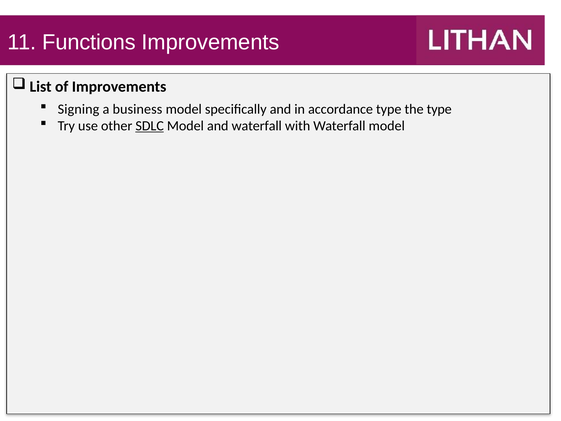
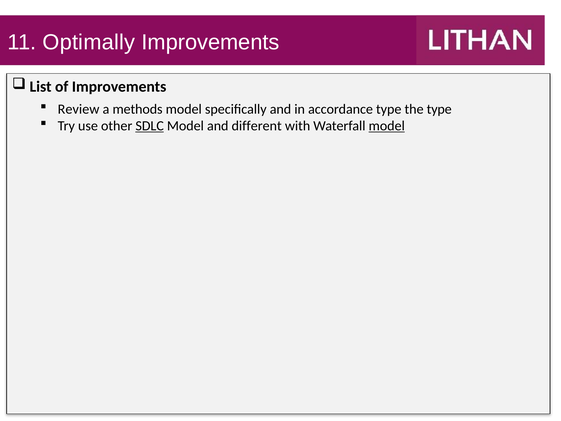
Functions: Functions -> Optimally
Signing: Signing -> Review
business: business -> methods
and waterfall: waterfall -> different
model at (387, 126) underline: none -> present
